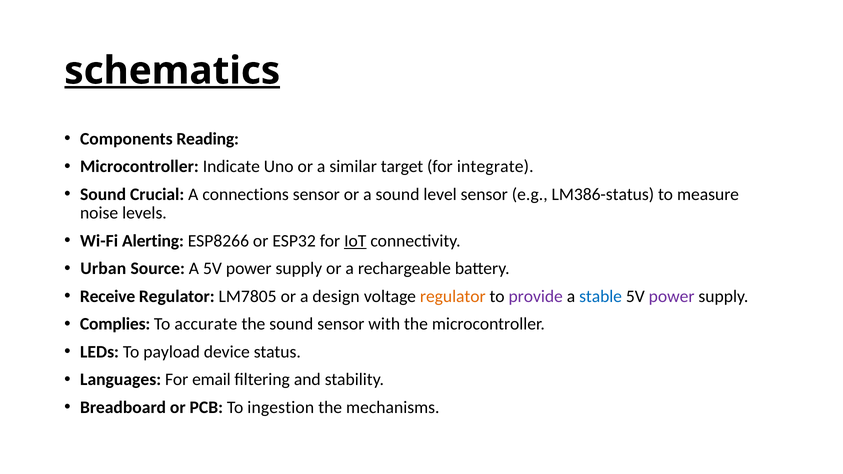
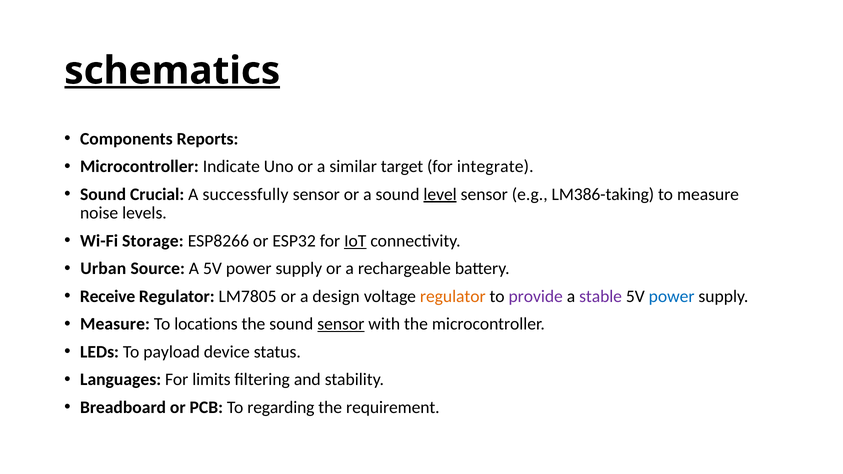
Reading: Reading -> Reports
connections: connections -> successfully
level underline: none -> present
LM386-status: LM386-status -> LM386-taking
Alerting: Alerting -> Storage
stable colour: blue -> purple
power at (672, 297) colour: purple -> blue
Complies at (115, 324): Complies -> Measure
accurate: accurate -> locations
sensor at (341, 324) underline: none -> present
email: email -> limits
ingestion: ingestion -> regarding
mechanisms: mechanisms -> requirement
